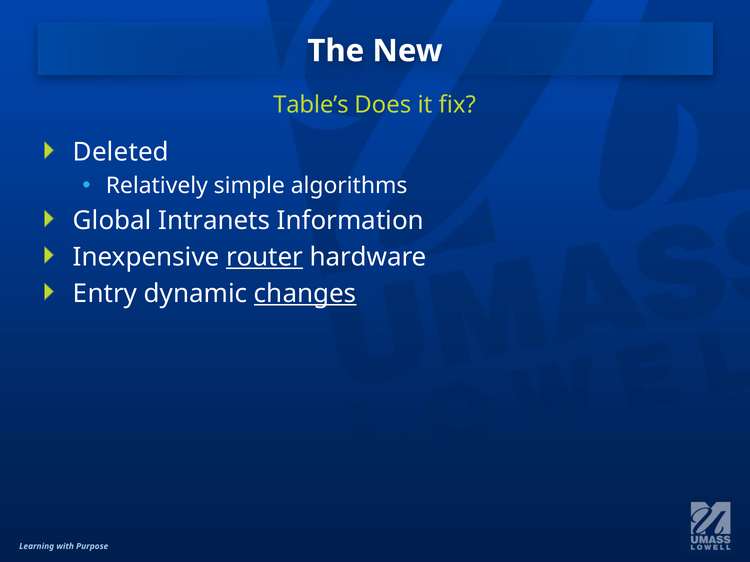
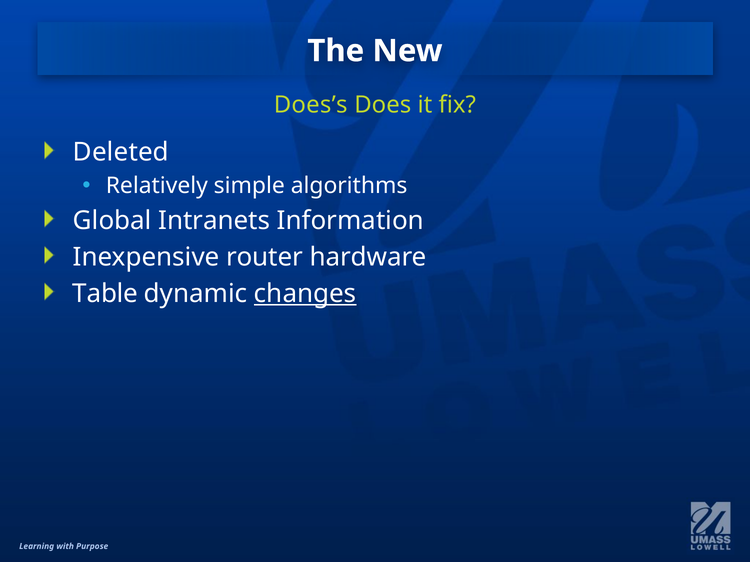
Table’s: Table’s -> Does’s
router underline: present -> none
Entry: Entry -> Table
